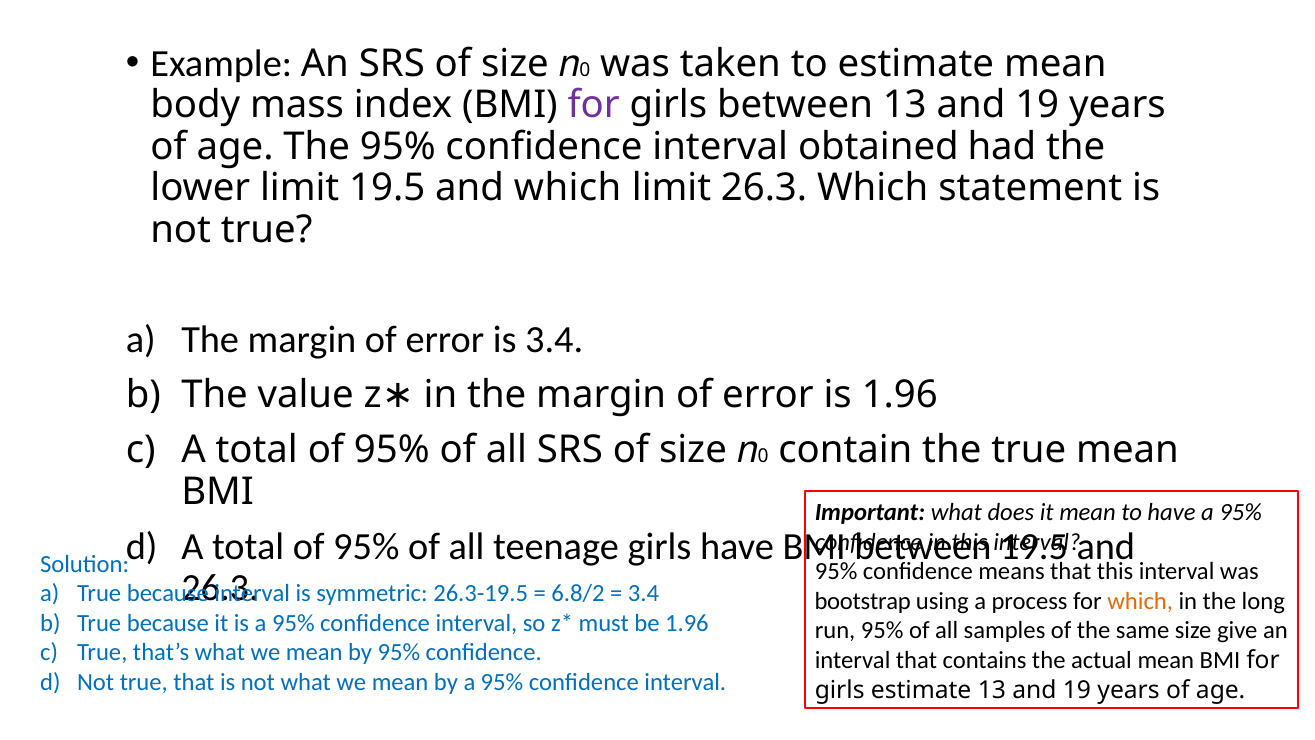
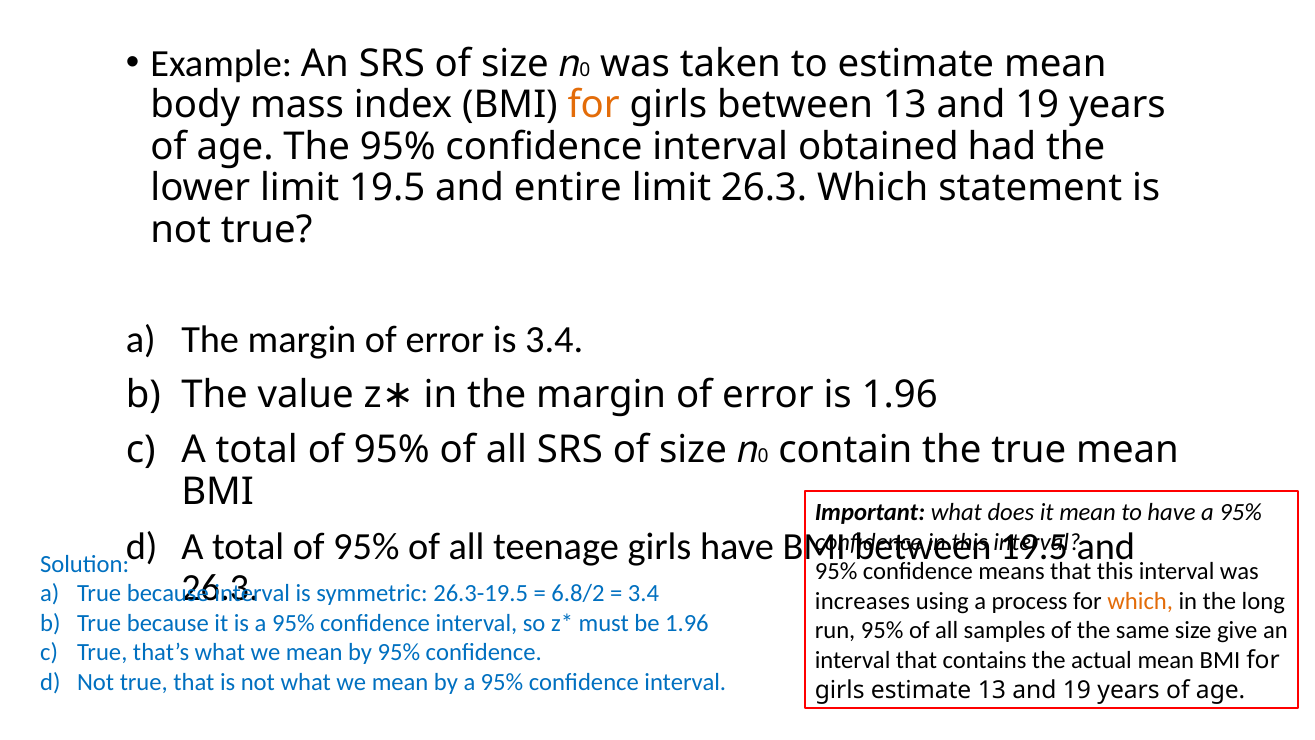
for at (594, 105) colour: purple -> orange
and which: which -> entire
bootstrap: bootstrap -> increases
